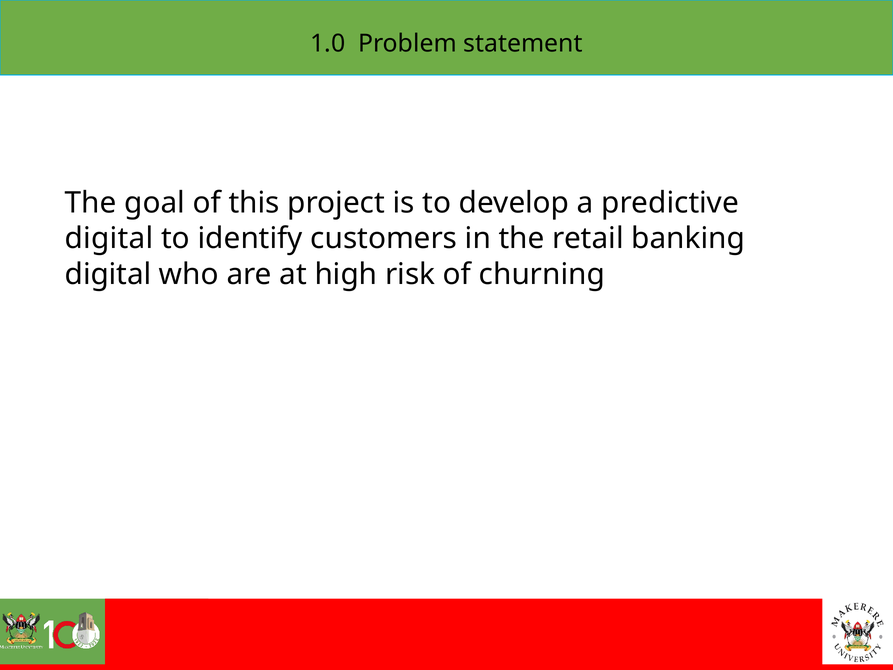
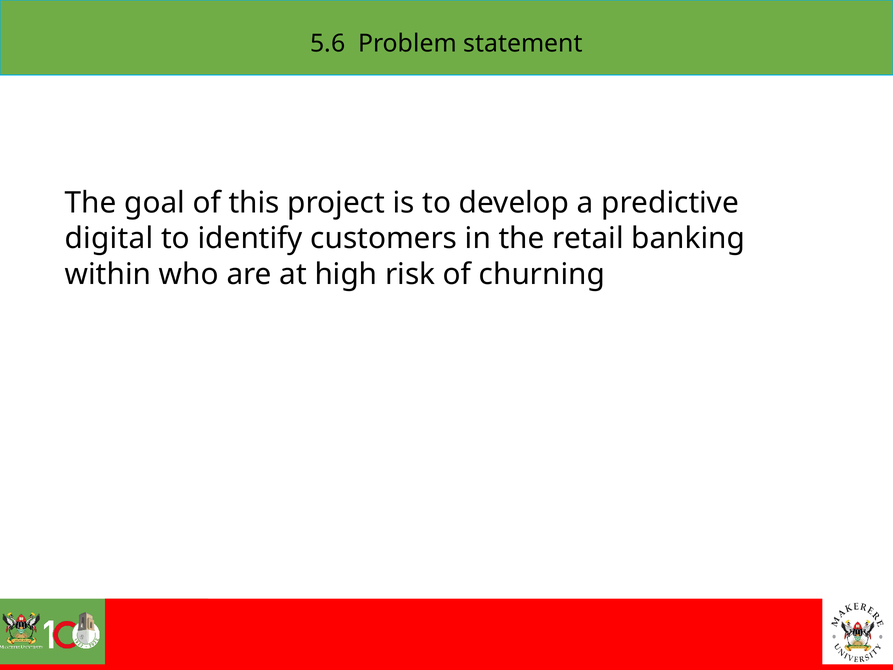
1.0: 1.0 -> 5.6
digital at (108, 274): digital -> within
